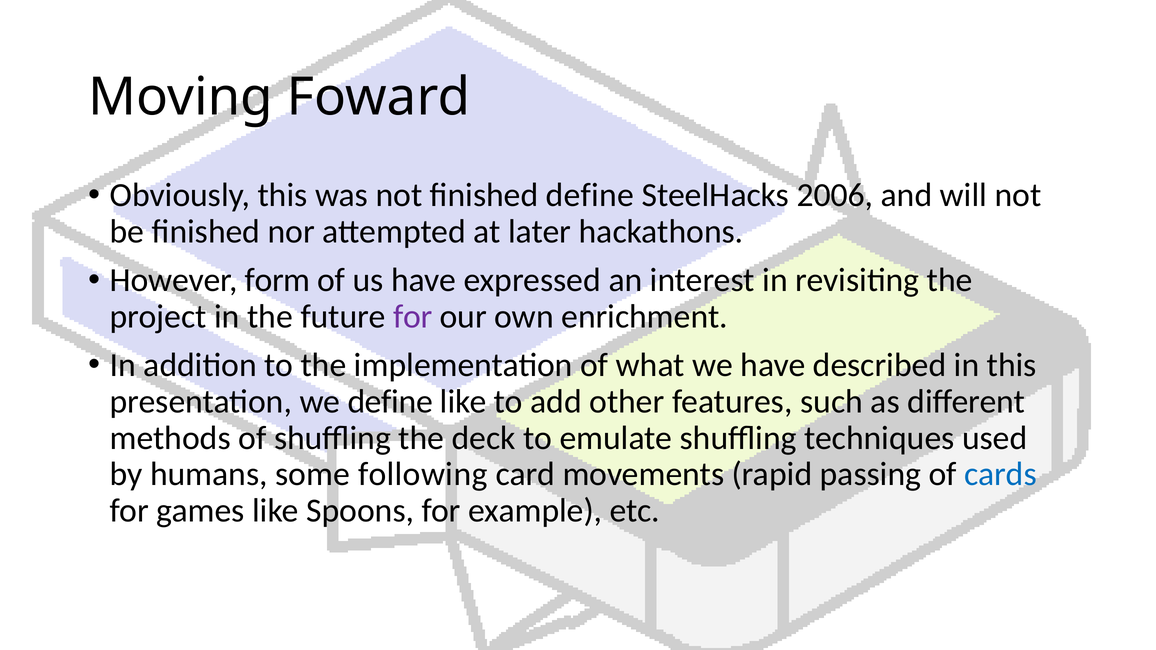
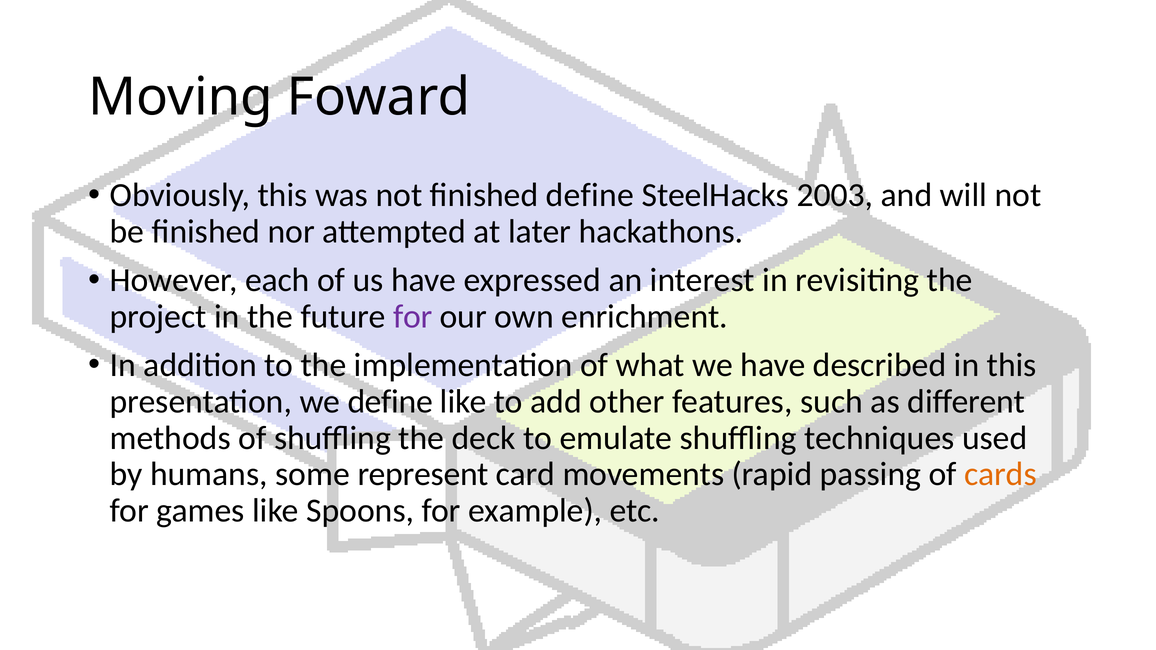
2006: 2006 -> 2003
form: form -> each
following: following -> represent
cards colour: blue -> orange
